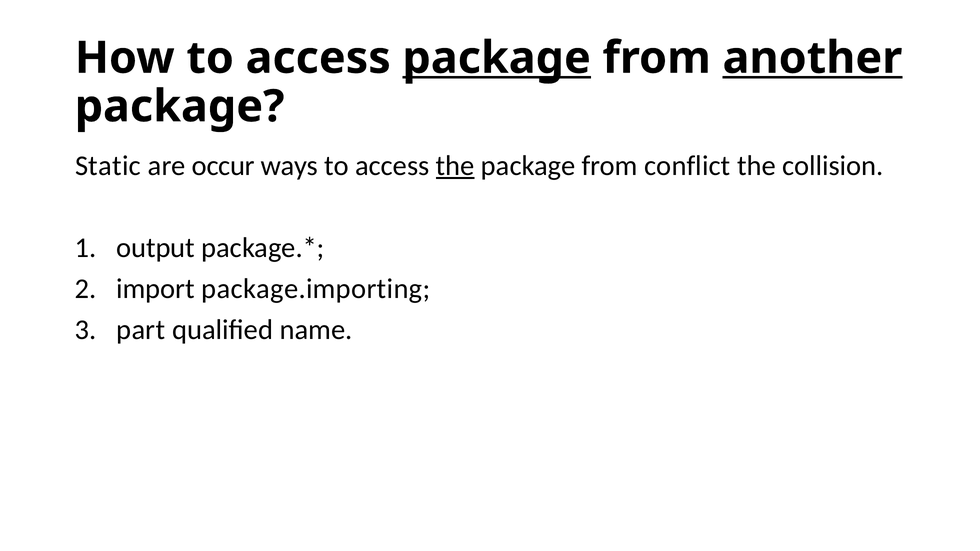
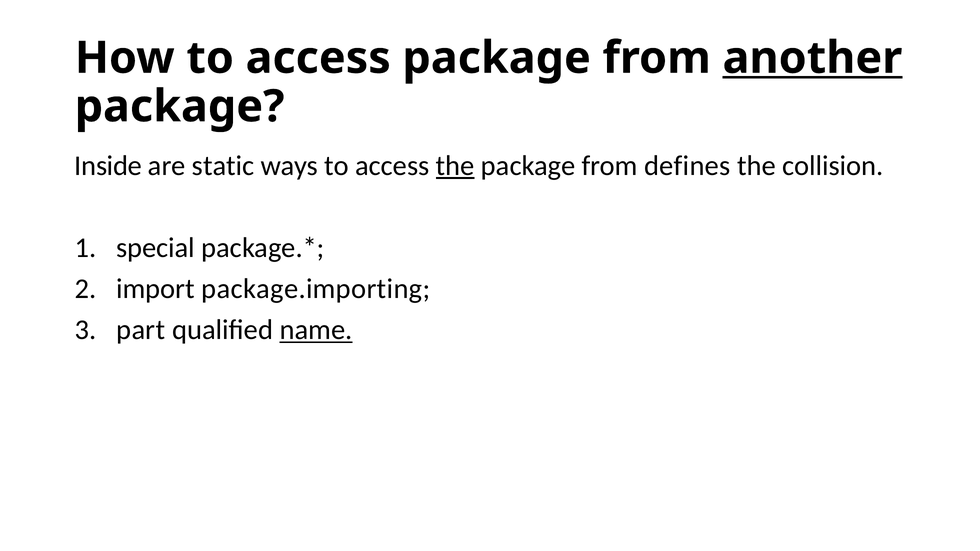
package at (497, 58) underline: present -> none
Static: Static -> Inside
occur: occur -> static
conflict: conflict -> defines
output: output -> special
name underline: none -> present
